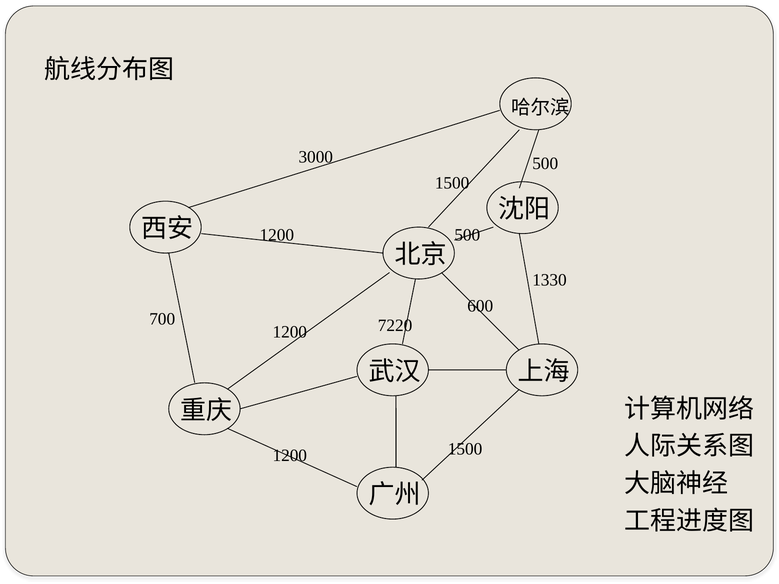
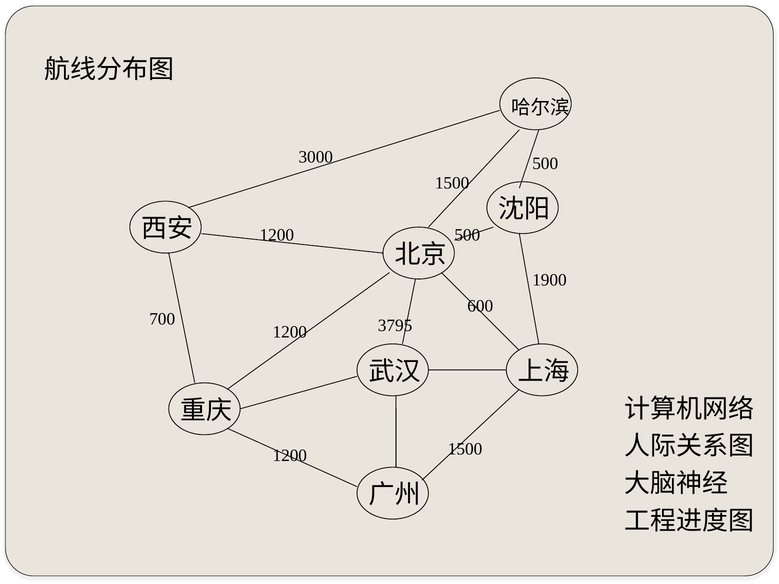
1330: 1330 -> 1900
7220: 7220 -> 3795
